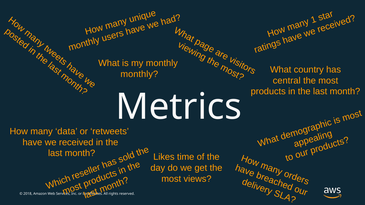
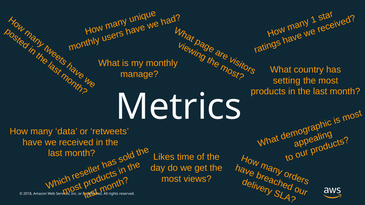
monthly at (139, 74): monthly -> manage
central: central -> setting
